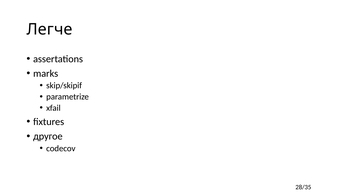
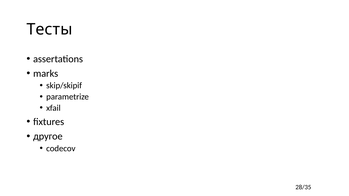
Легче: Легче -> Тесты
